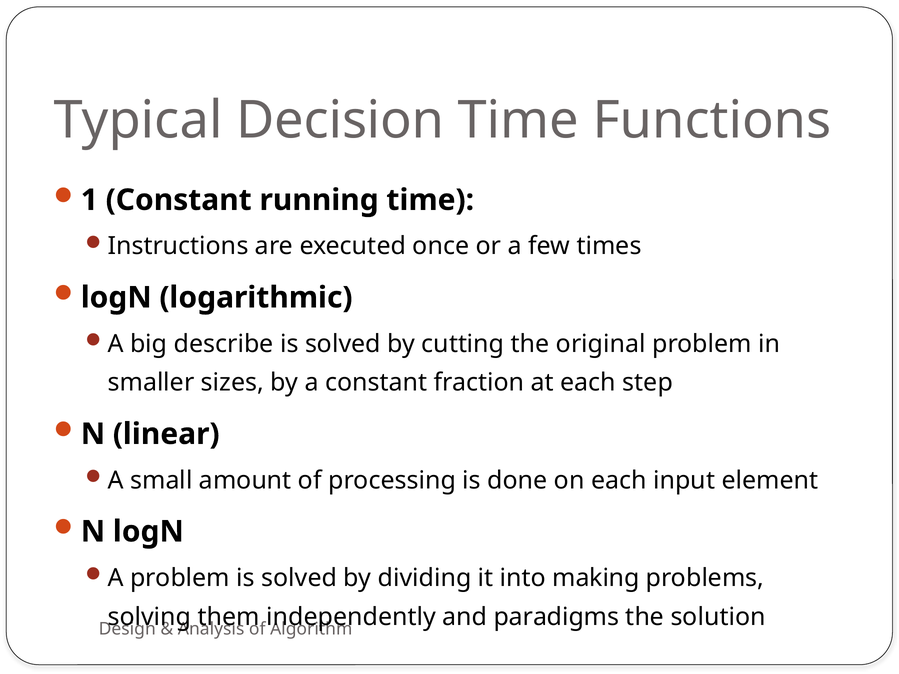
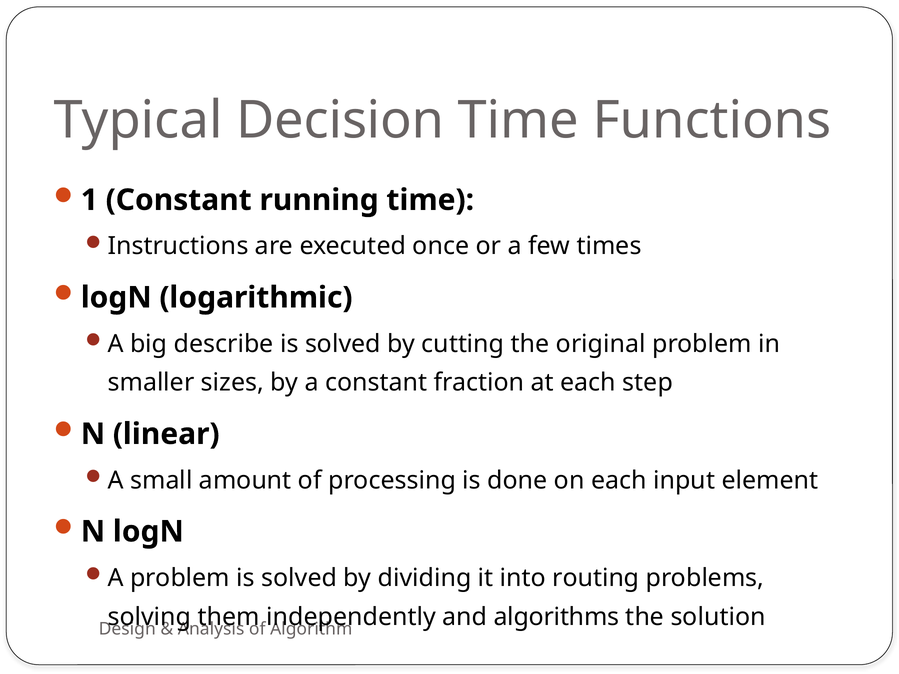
making: making -> routing
paradigms: paradigms -> algorithms
